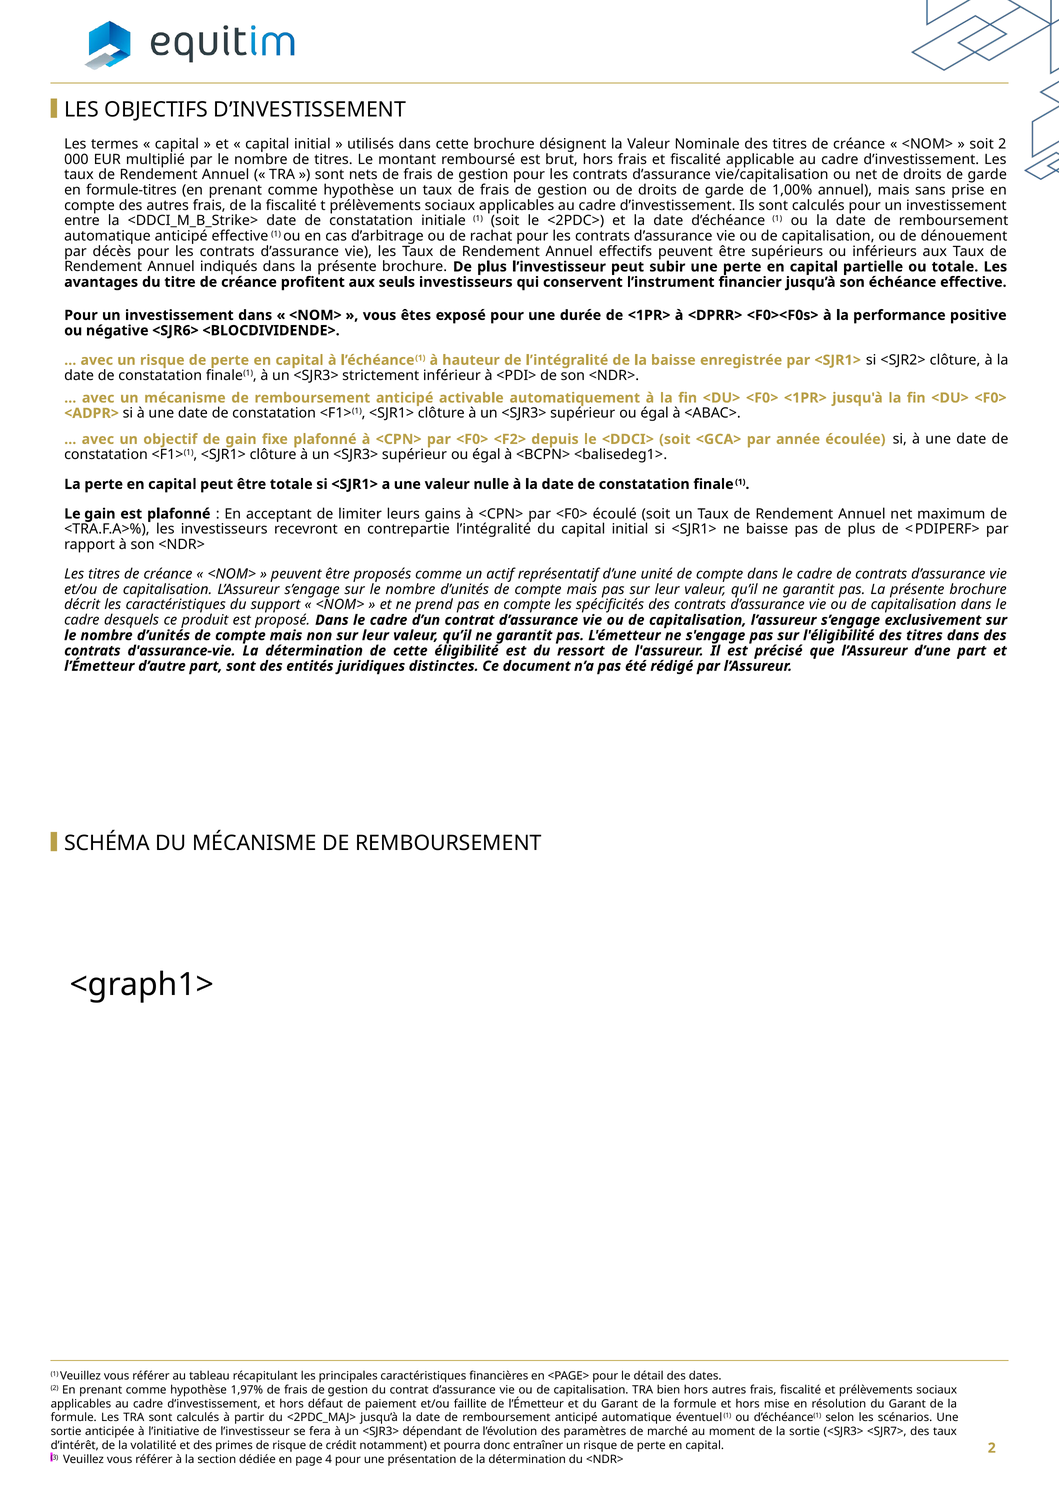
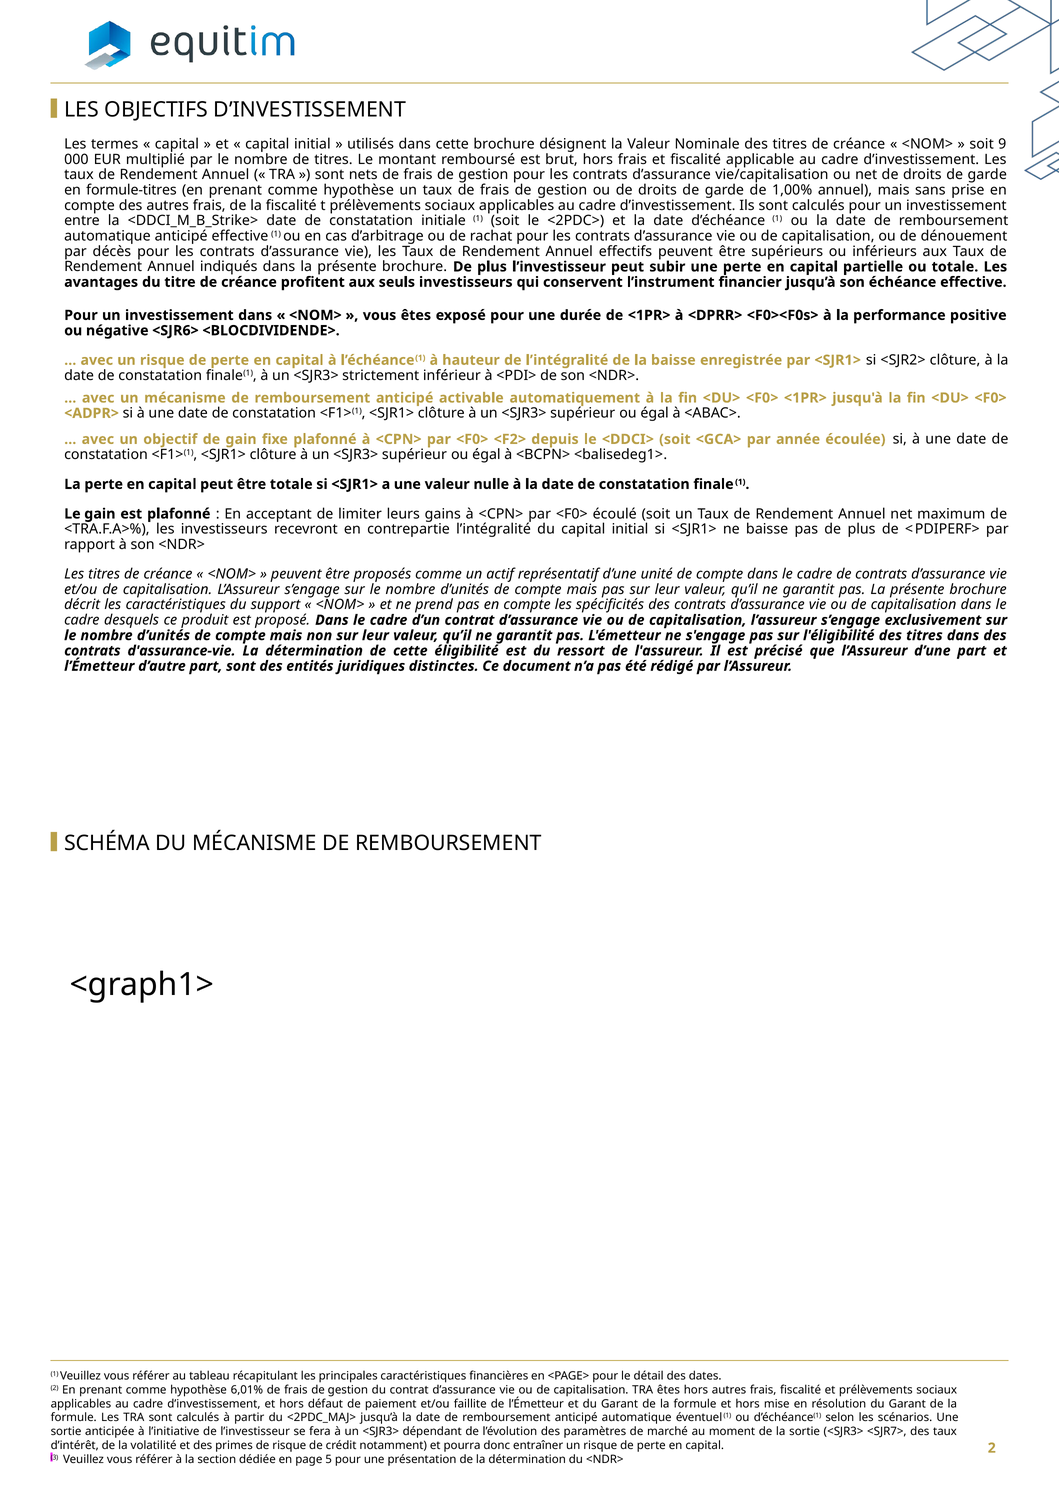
soit 2: 2 -> 9
1,97%: 1,97% -> 6,01%
TRA bien: bien -> êtes
4: 4 -> 5
